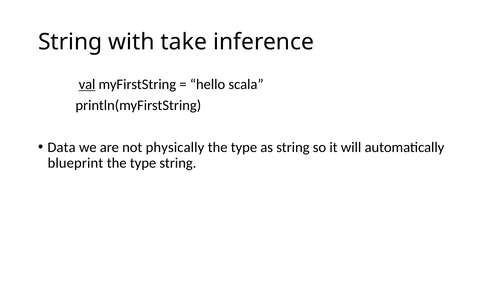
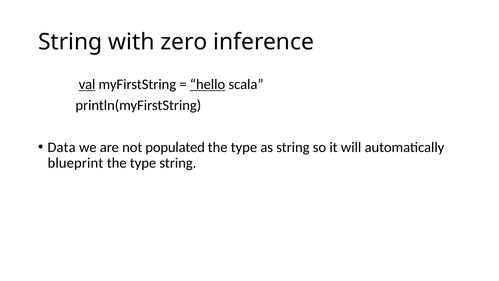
take: take -> zero
hello underline: none -> present
physically: physically -> populated
